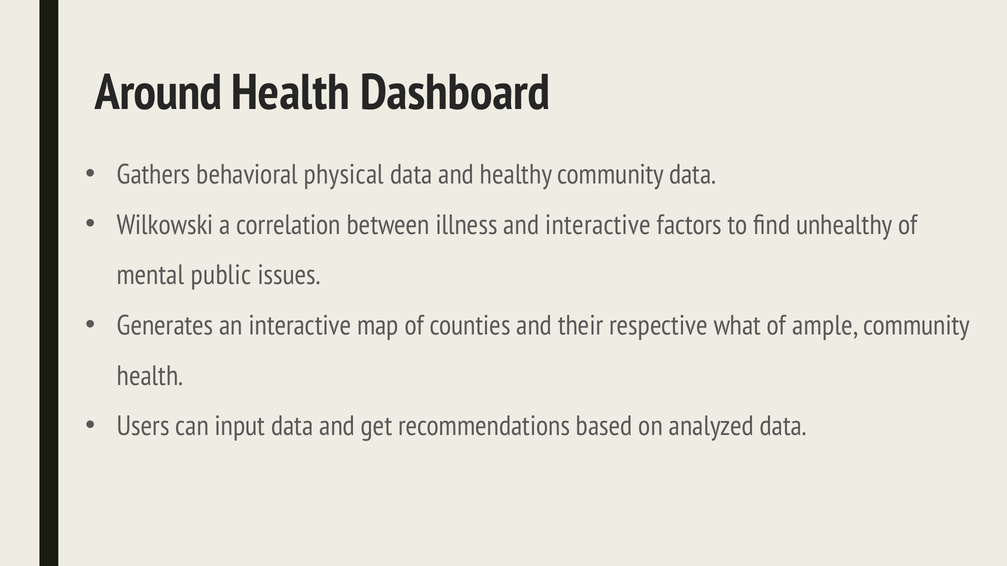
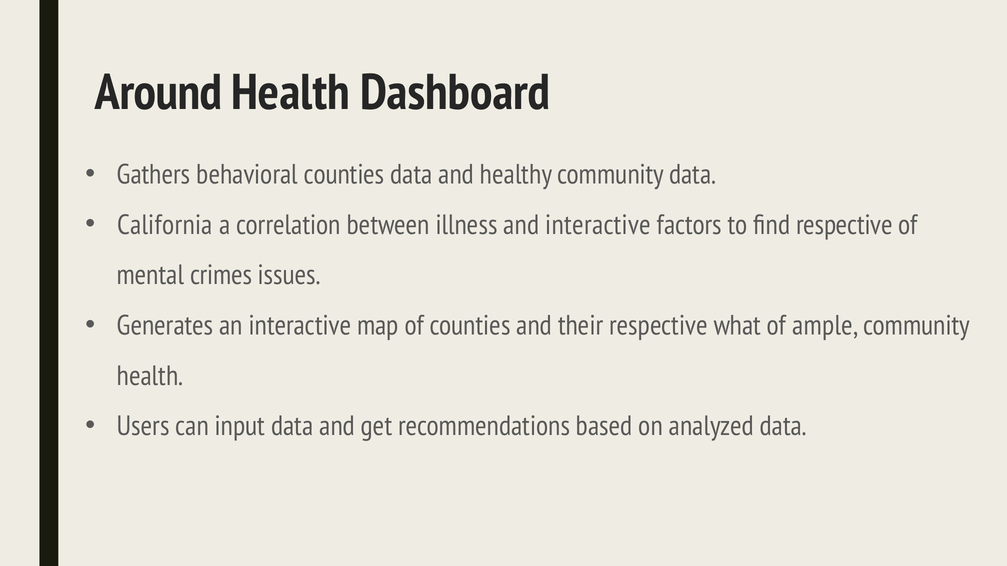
behavioral physical: physical -> counties
Wilkowski: Wilkowski -> California
find unhealthy: unhealthy -> respective
public: public -> crimes
